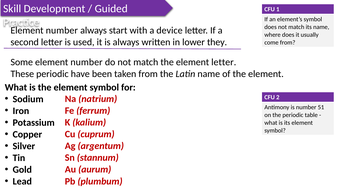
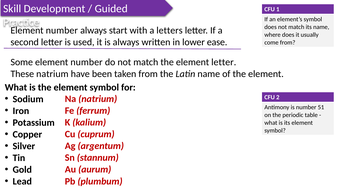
device: device -> letters
they: they -> ease
These periodic: periodic -> natrium
